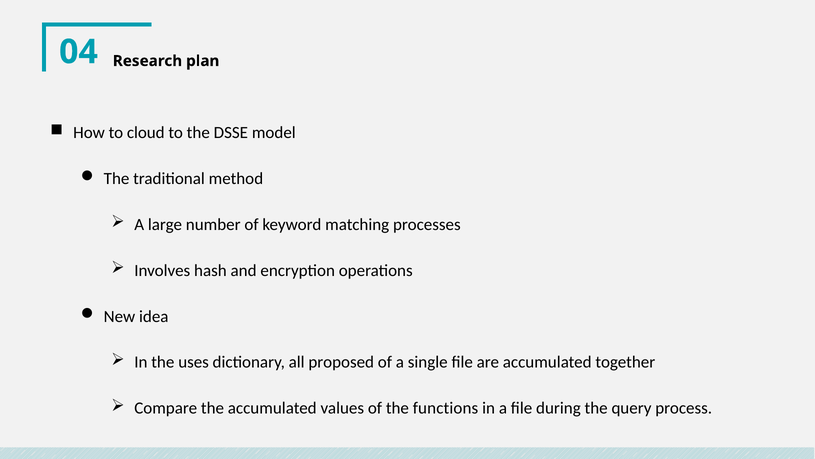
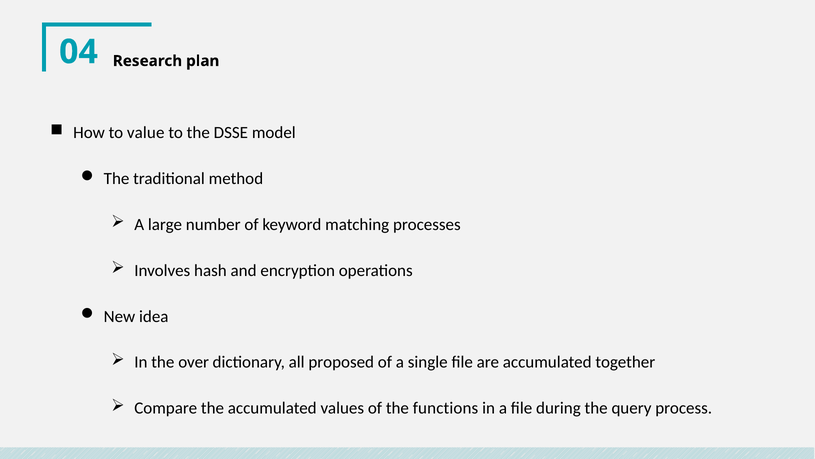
cloud: cloud -> value
uses: uses -> over
